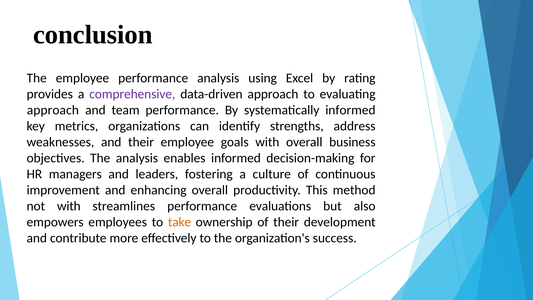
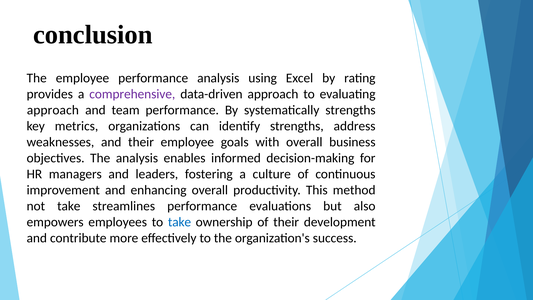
systematically informed: informed -> strengths
not with: with -> take
take at (180, 222) colour: orange -> blue
